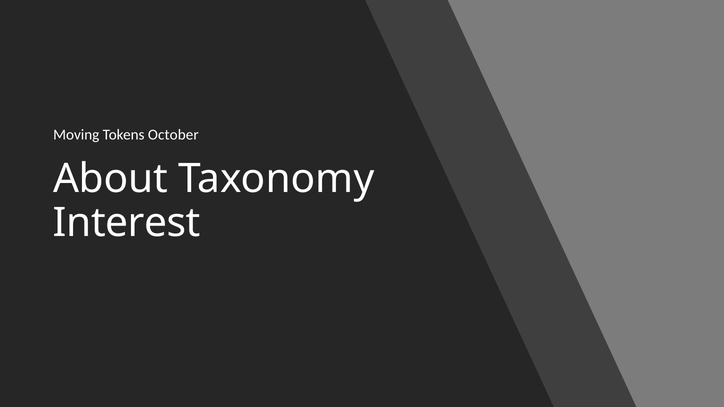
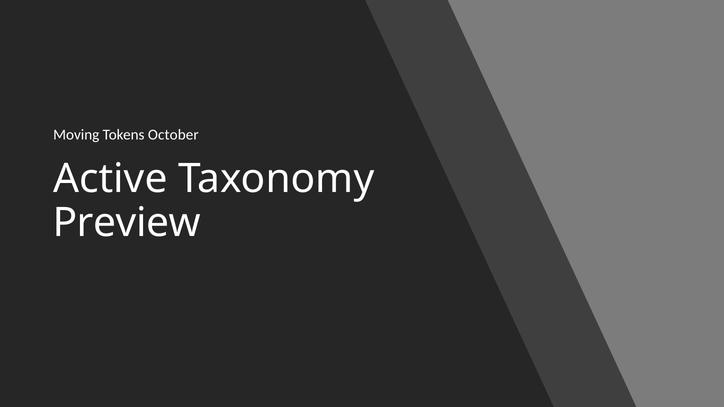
About: About -> Active
Interest: Interest -> Preview
